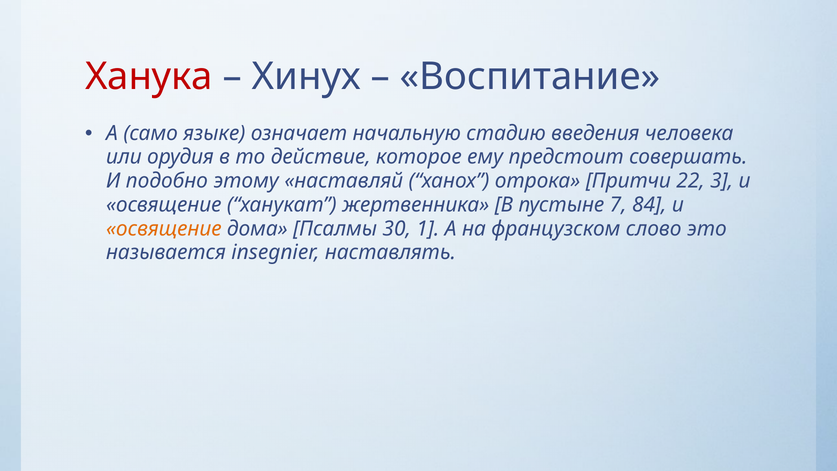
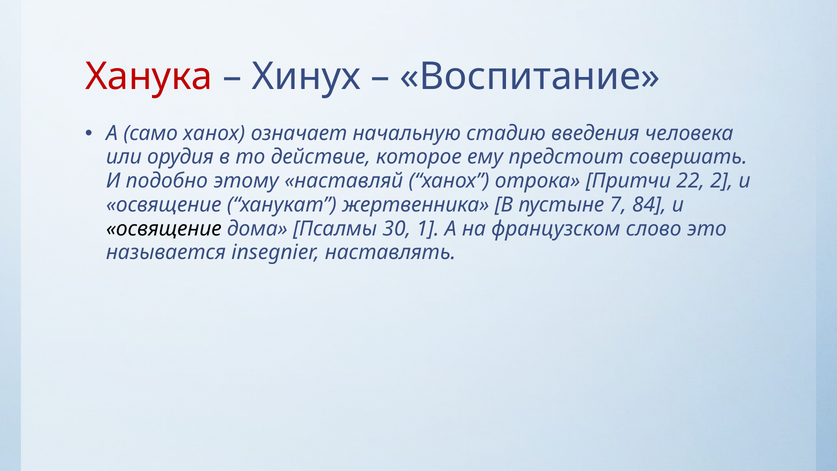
само языке: языке -> ханох
3: 3 -> 2
освящение at (164, 229) colour: orange -> black
